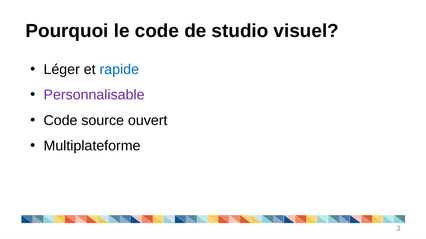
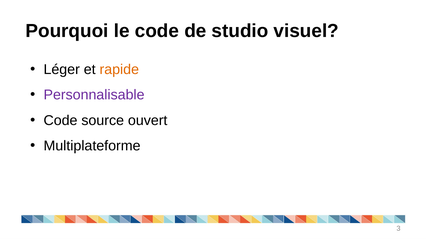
rapide colour: blue -> orange
